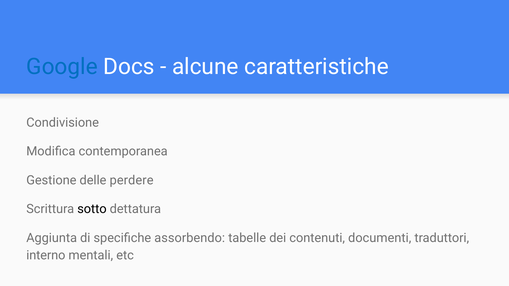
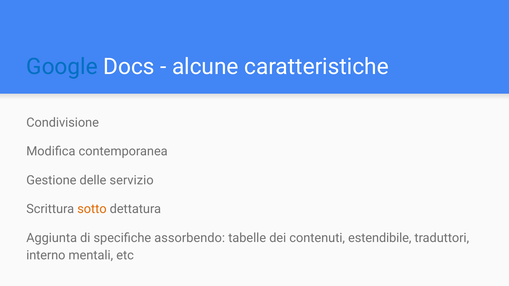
perdere: perdere -> servizio
sotto colour: black -> orange
documenti: documenti -> estendibile
